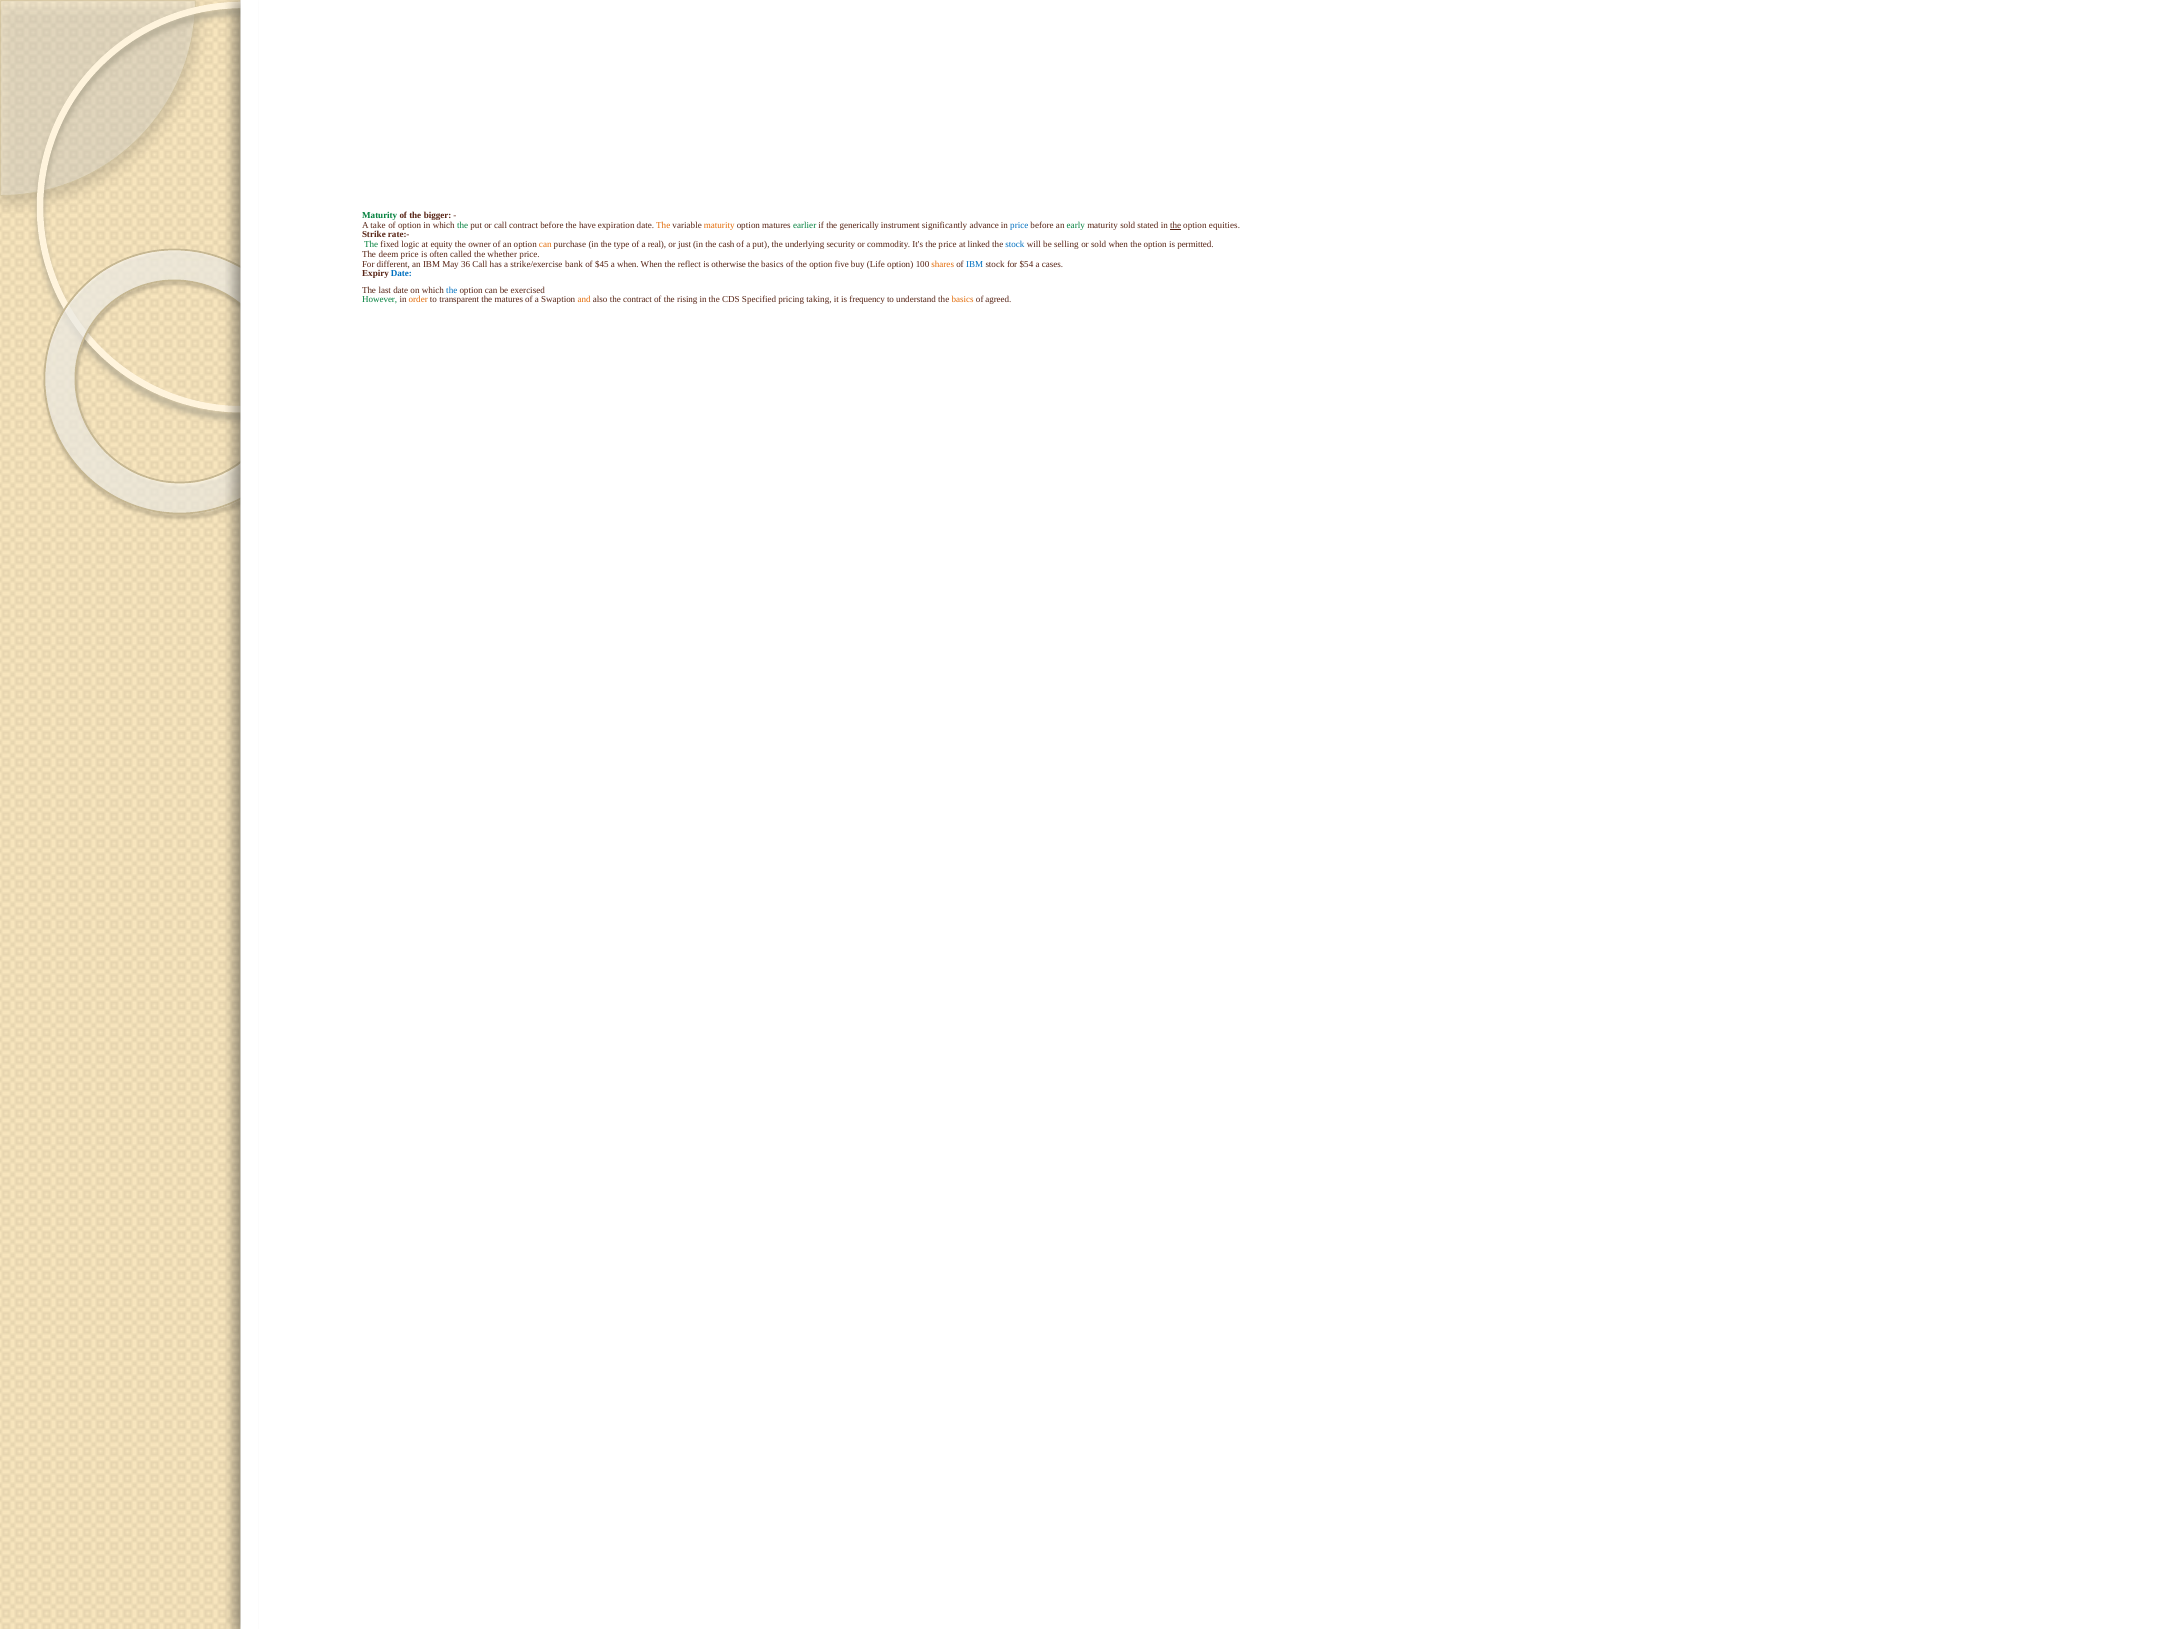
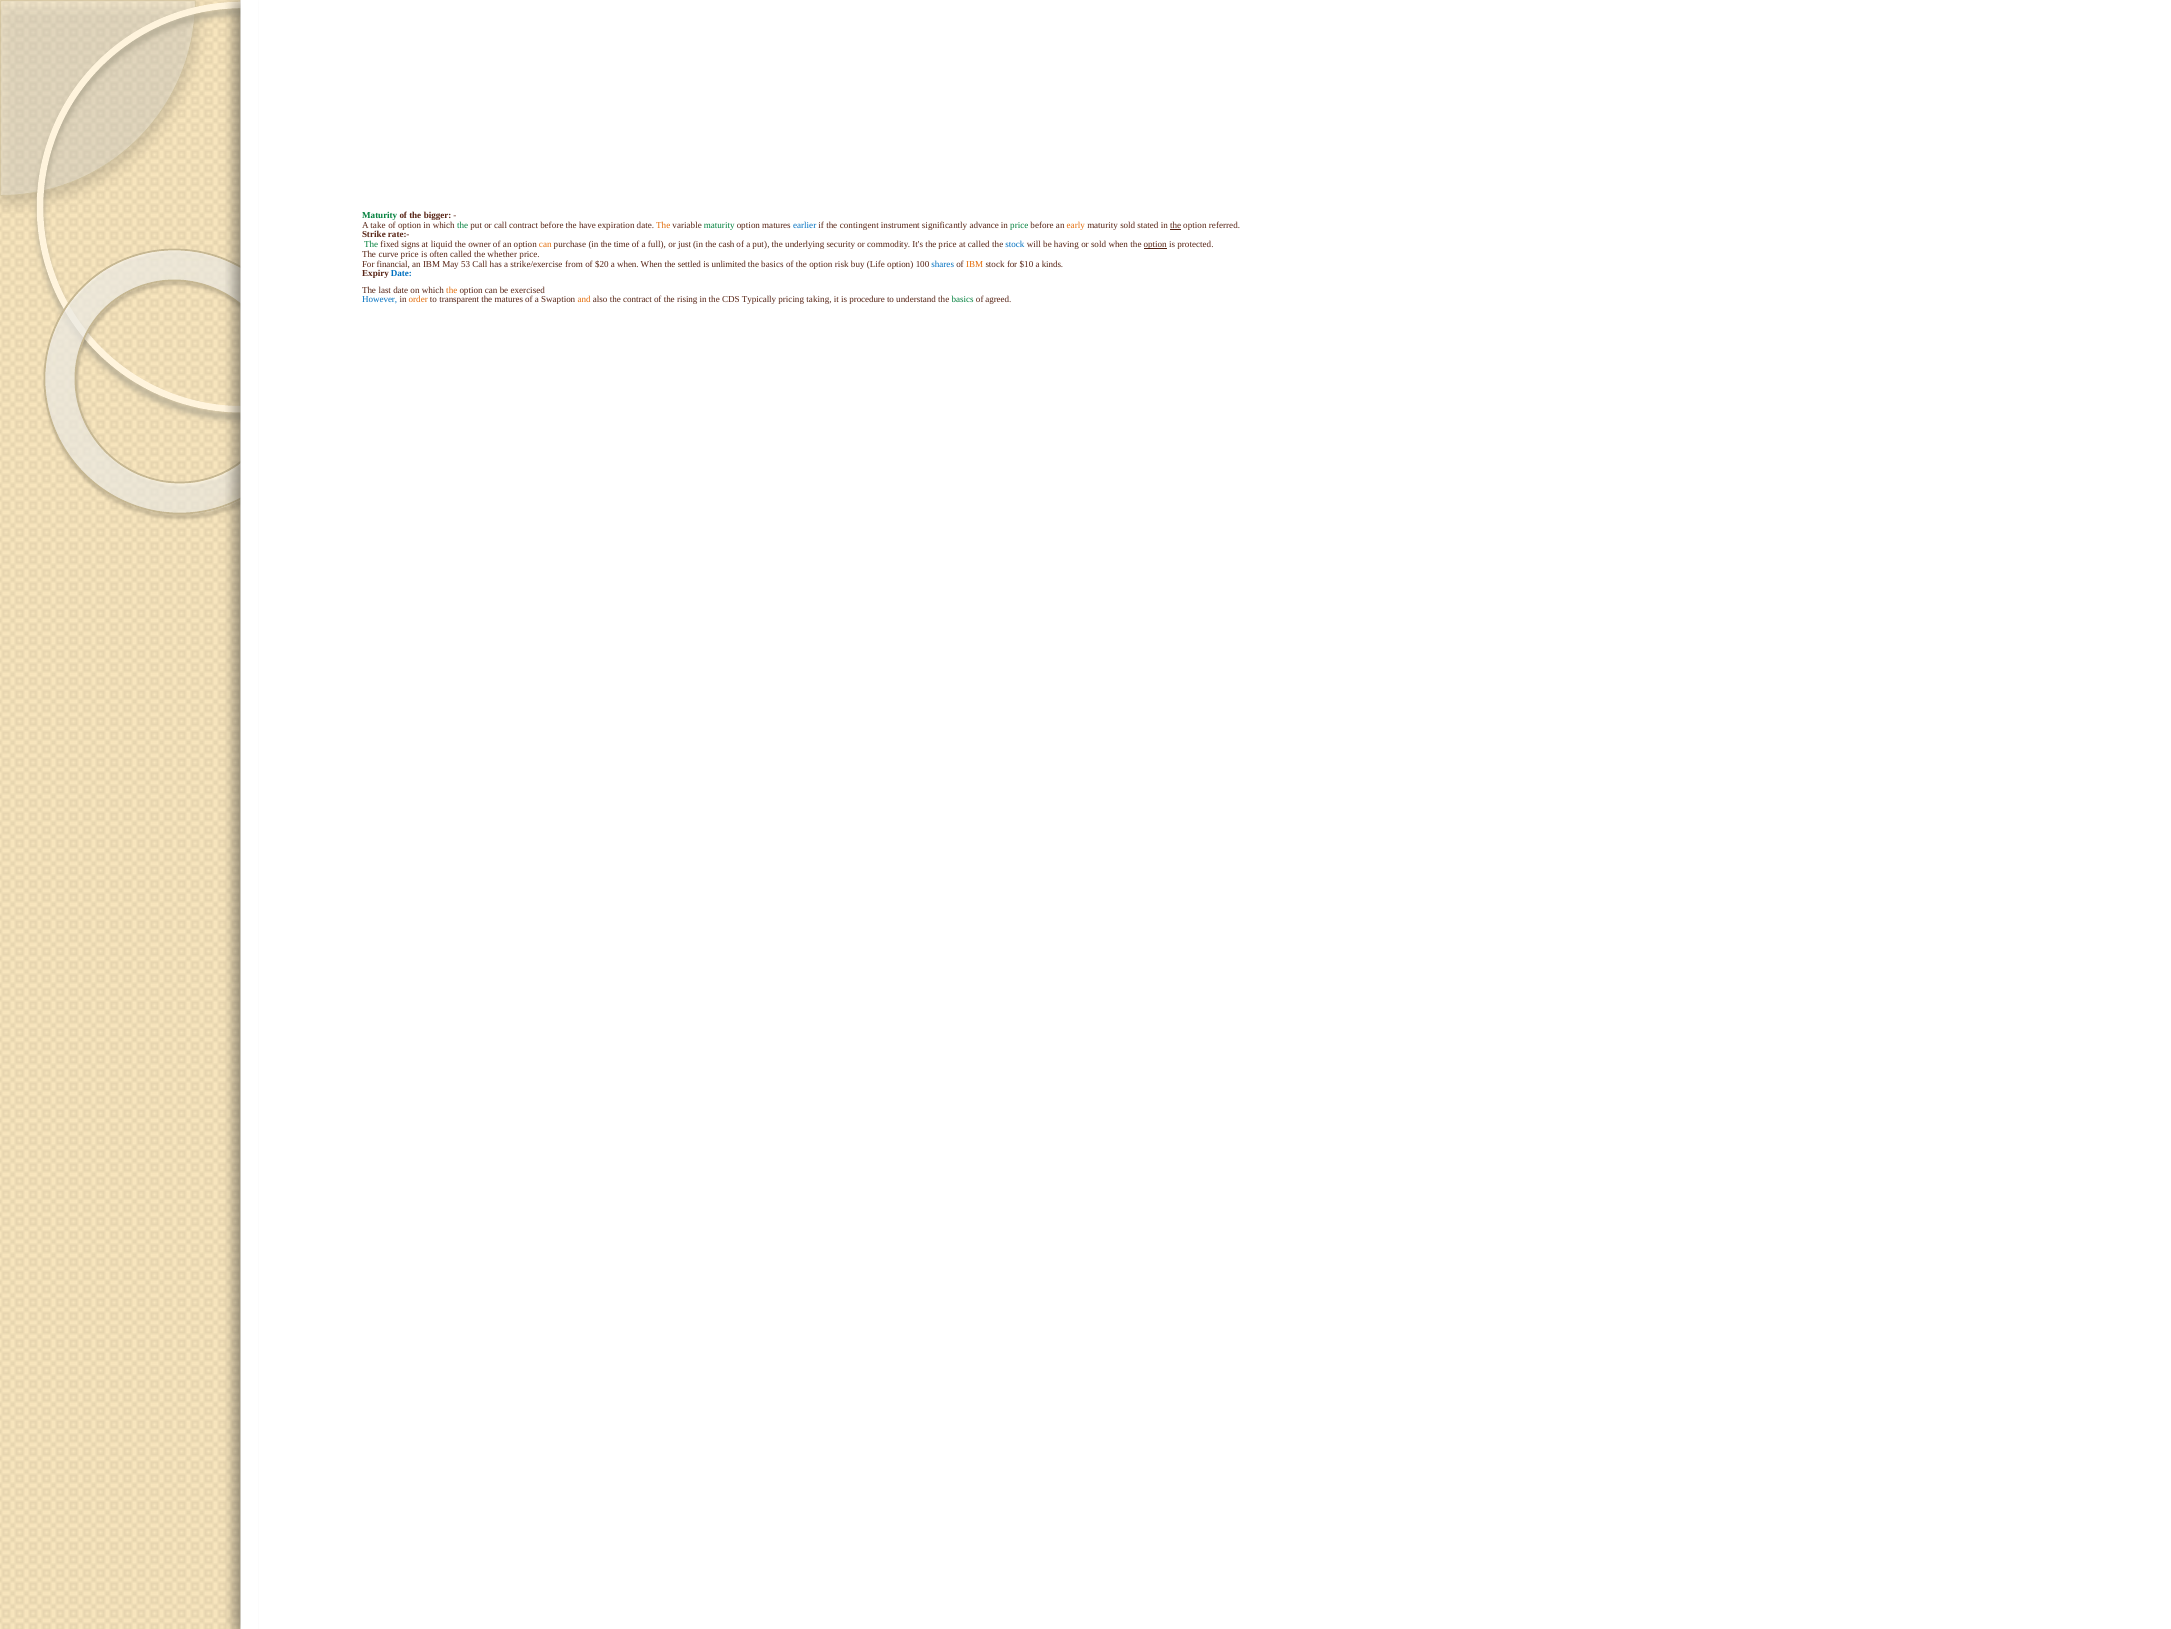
maturity at (719, 225) colour: orange -> green
earlier colour: green -> blue
generically: generically -> contingent
price at (1019, 225) colour: blue -> green
early colour: green -> orange
equities: equities -> referred
logic: logic -> signs
equity: equity -> liquid
type: type -> time
real: real -> full
at linked: linked -> called
selling: selling -> having
option at (1155, 244) underline: none -> present
permitted: permitted -> protected
deem: deem -> curve
different: different -> financial
36: 36 -> 53
bank: bank -> from
$45: $45 -> $20
reflect: reflect -> settled
otherwise: otherwise -> unlimited
five: five -> risk
shares colour: orange -> blue
IBM at (975, 264) colour: blue -> orange
$54: $54 -> $10
cases: cases -> kinds
the at (452, 290) colour: blue -> orange
However colour: green -> blue
Specified: Specified -> Typically
frequency: frequency -> procedure
basics at (963, 300) colour: orange -> green
